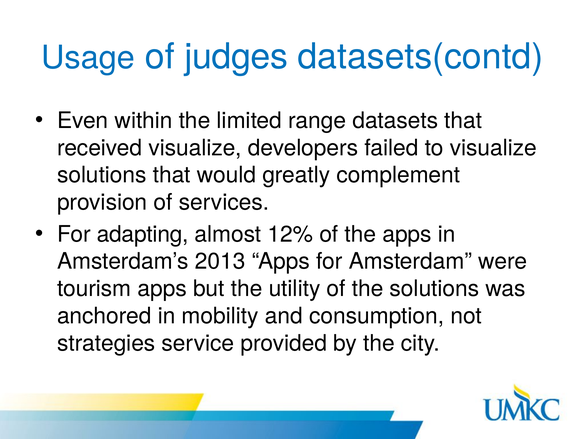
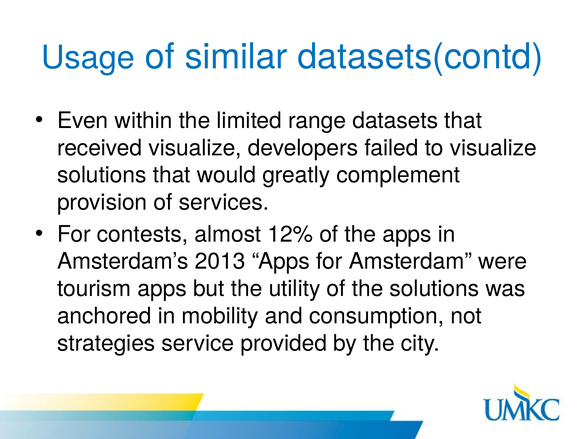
judges: judges -> similar
adapting: adapting -> contests
